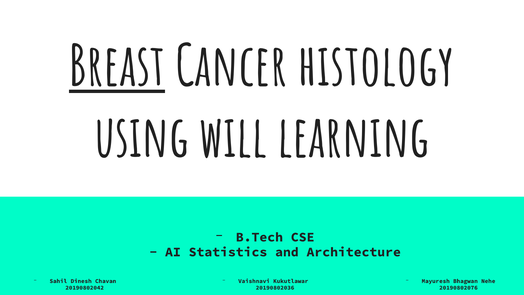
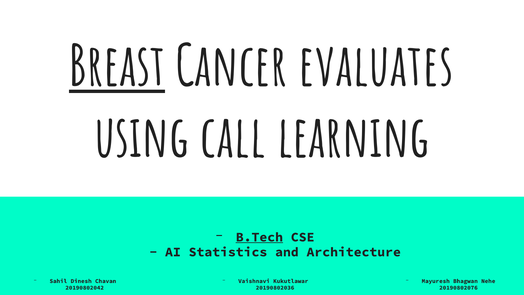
histology: histology -> evaluates
will: will -> call
B.Tech underline: none -> present
